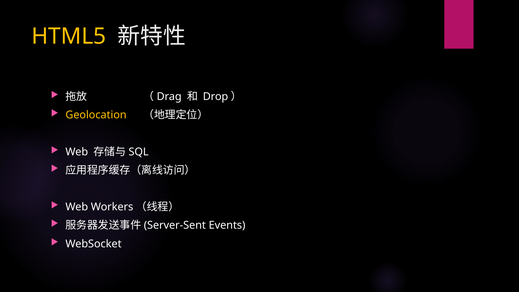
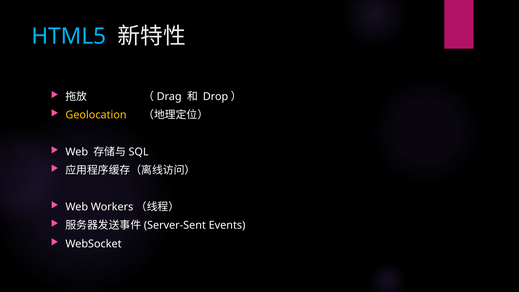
HTML5 colour: yellow -> light blue
